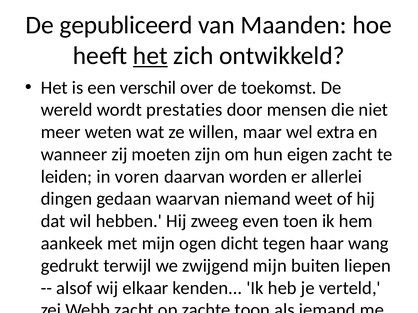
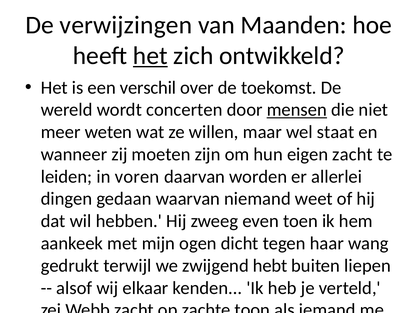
gepubliceerd: gepubliceerd -> verwijzingen
prestaties: prestaties -> concerten
mensen underline: none -> present
extra: extra -> staat
zwijgend mijn: mijn -> hebt
